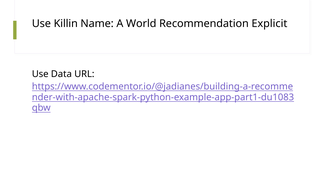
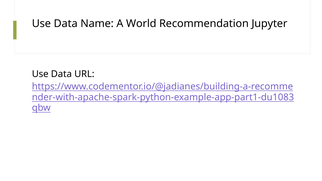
Killin at (66, 24): Killin -> Data
Explicit: Explicit -> Jupyter
